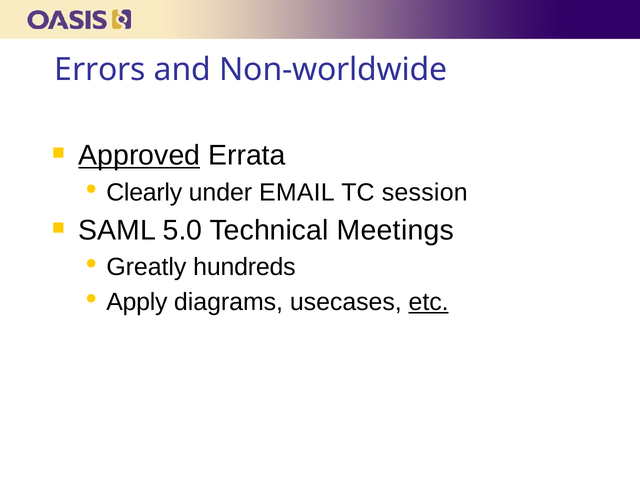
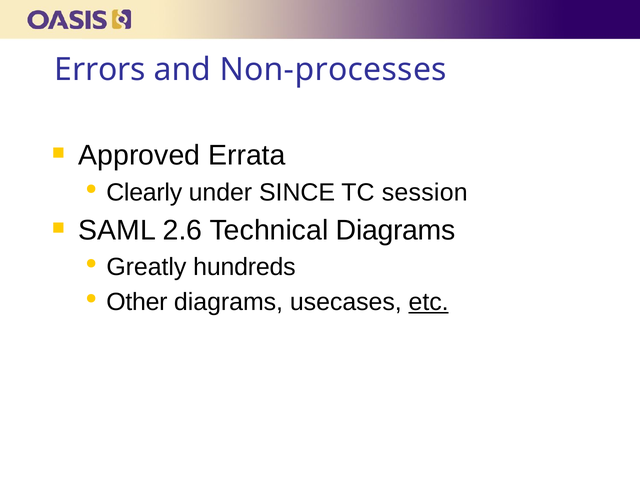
Non-worldwide: Non-worldwide -> Non-processes
Approved underline: present -> none
EMAIL: EMAIL -> SINCE
5.0: 5.0 -> 2.6
Technical Meetings: Meetings -> Diagrams
Apply: Apply -> Other
